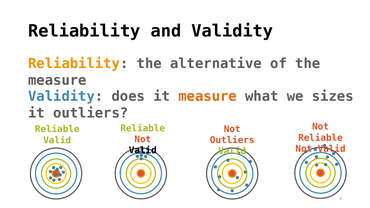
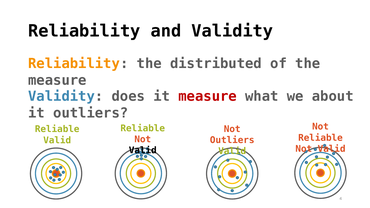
alternative: alternative -> distributed
measure at (208, 96) colour: orange -> red
sizes: sizes -> about
